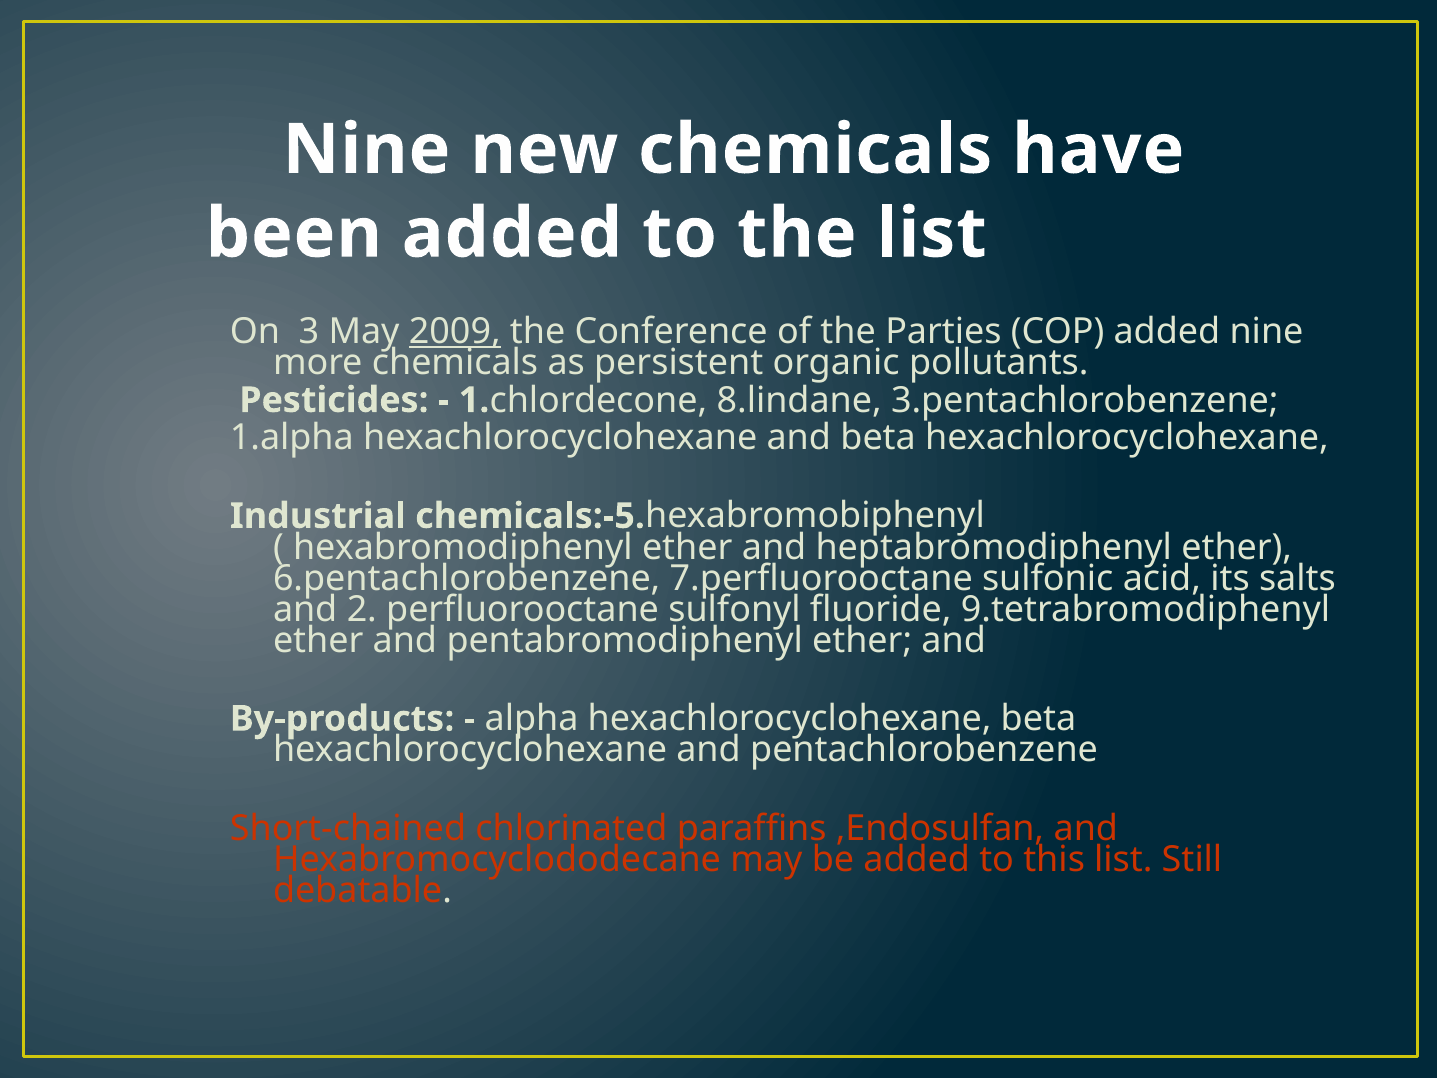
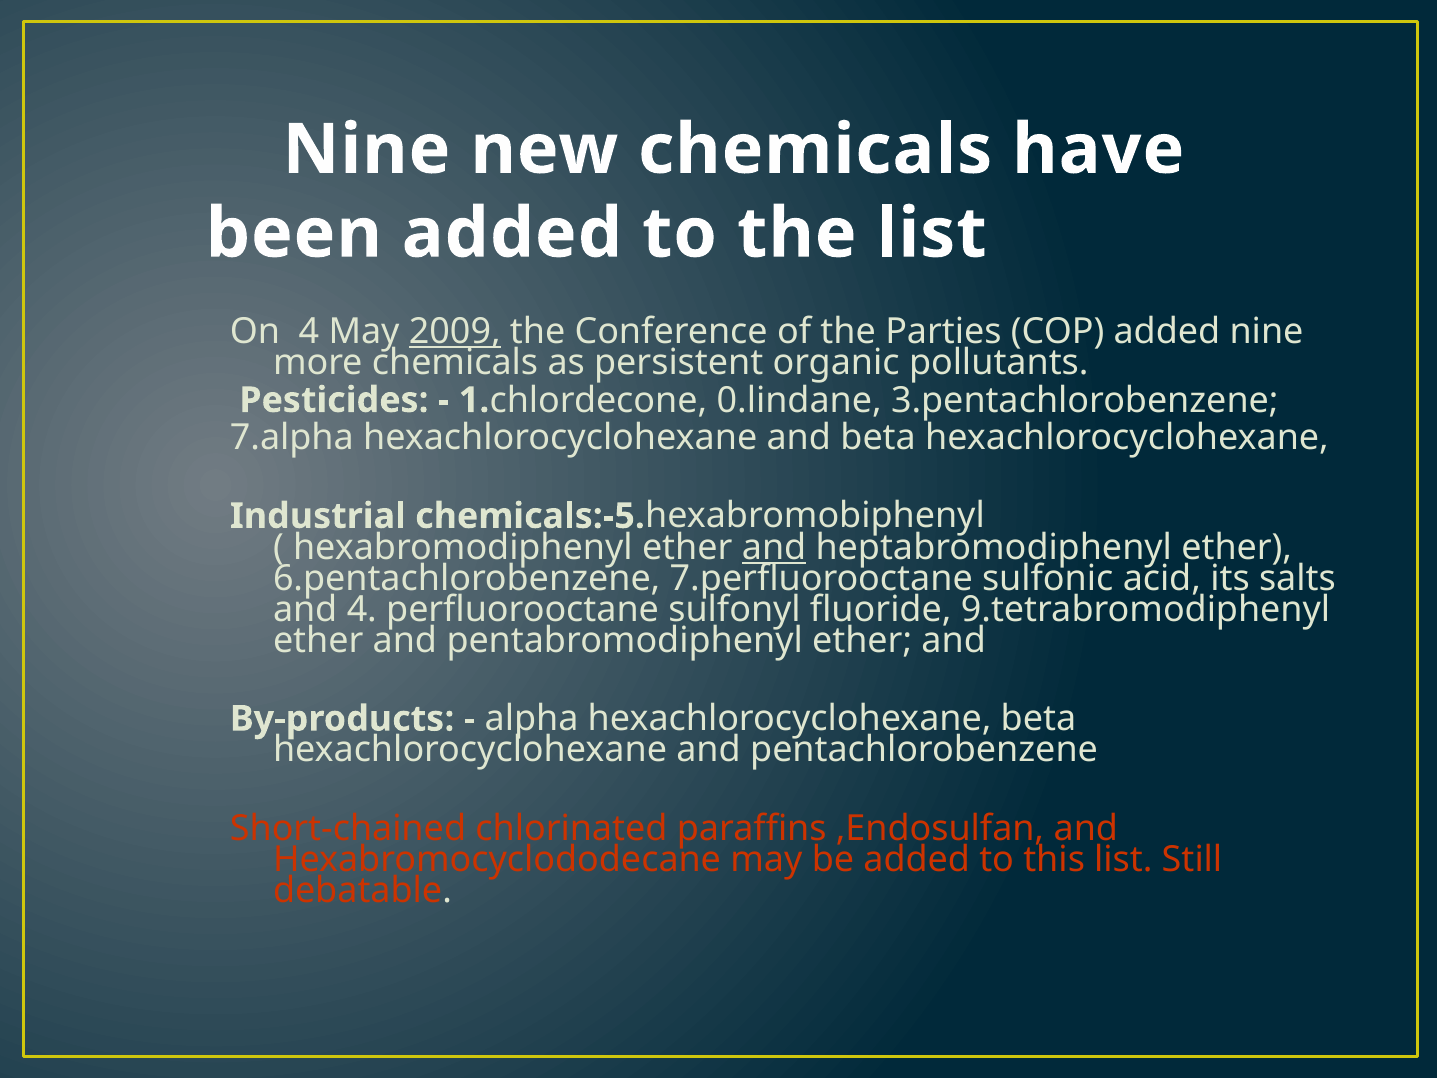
On 3: 3 -> 4
8.lindane: 8.lindane -> 0.lindane
1.alpha: 1.alpha -> 7.alpha
and at (774, 547) underline: none -> present
and 2: 2 -> 4
